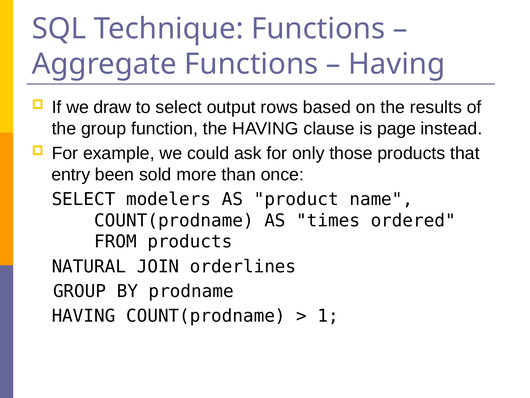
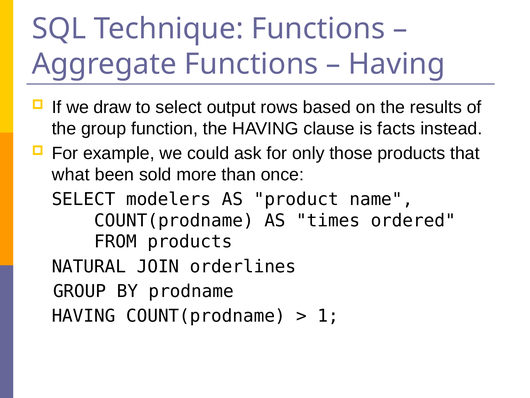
page: page -> facts
entry: entry -> what
